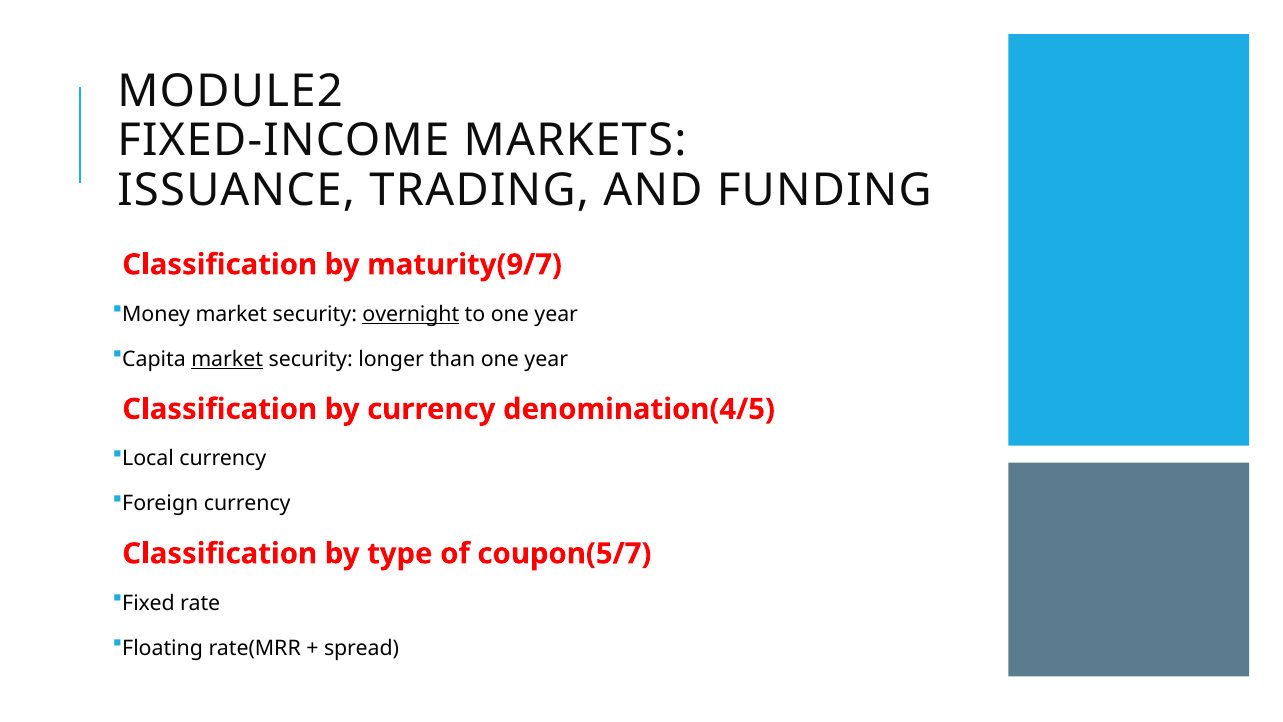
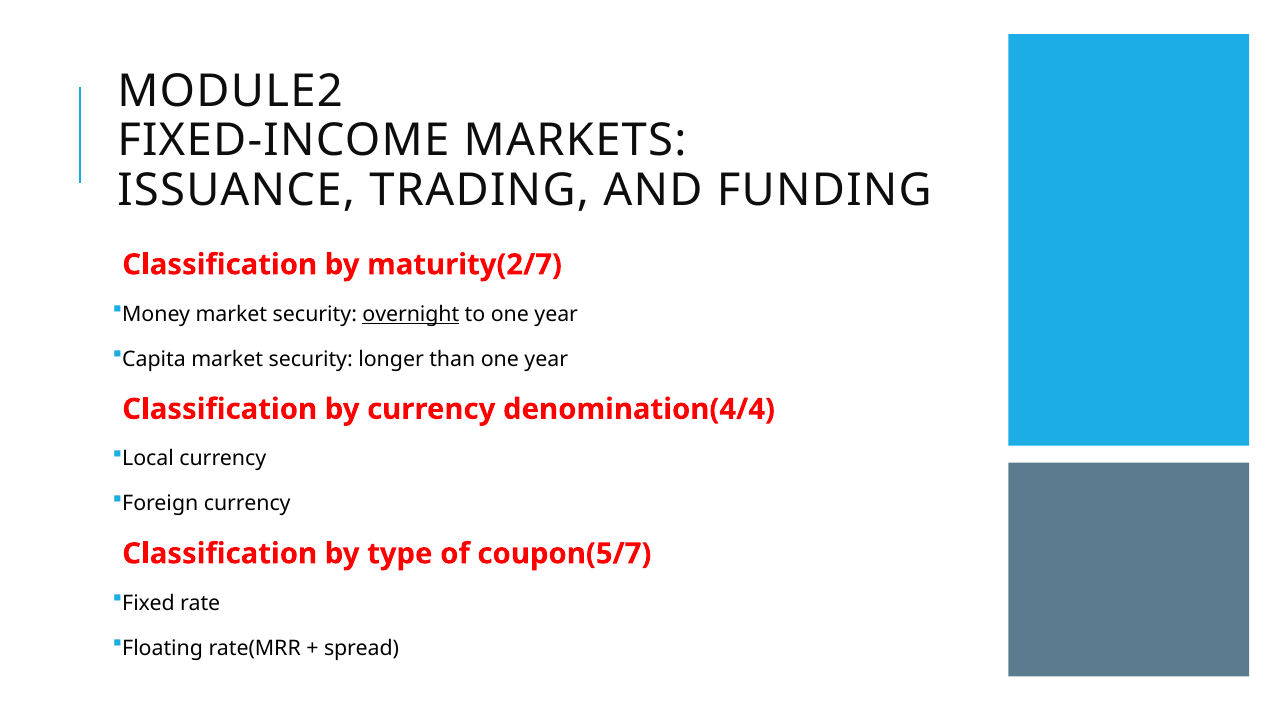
maturity(9/7: maturity(9/7 -> maturity(2/7
market at (227, 359) underline: present -> none
denomination(4/5: denomination(4/5 -> denomination(4/4
